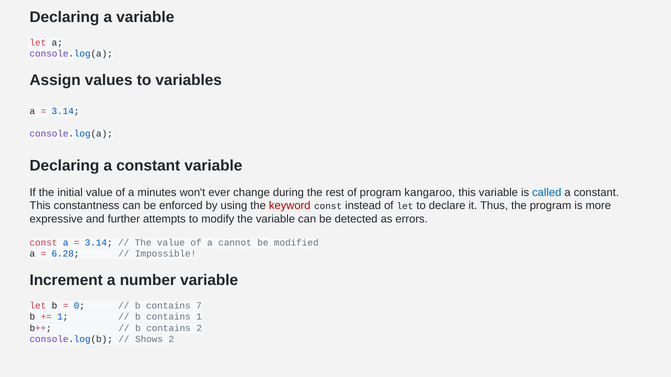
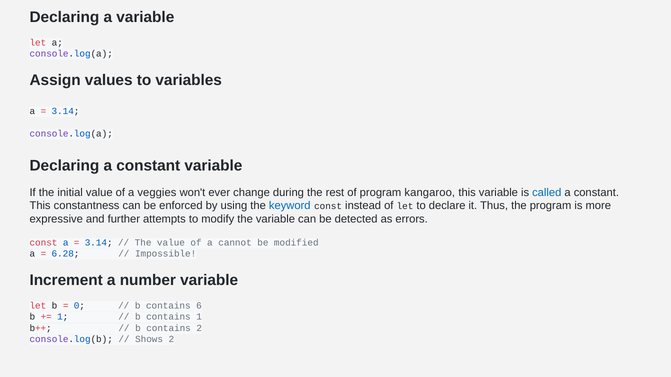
minutes: minutes -> veggies
keyword colour: red -> blue
7: 7 -> 6
